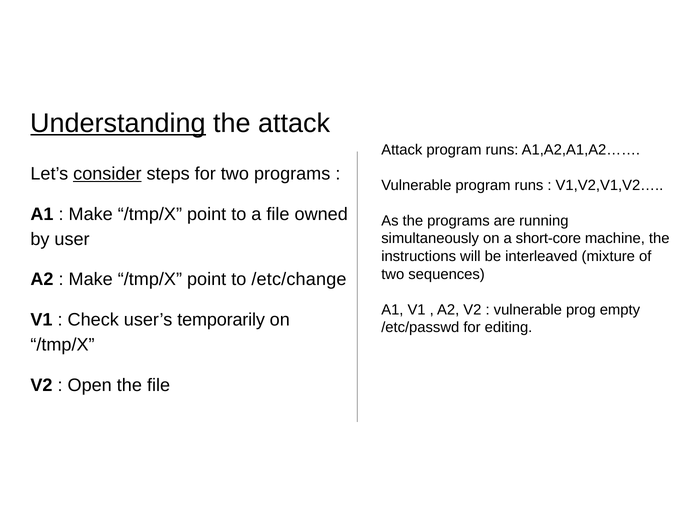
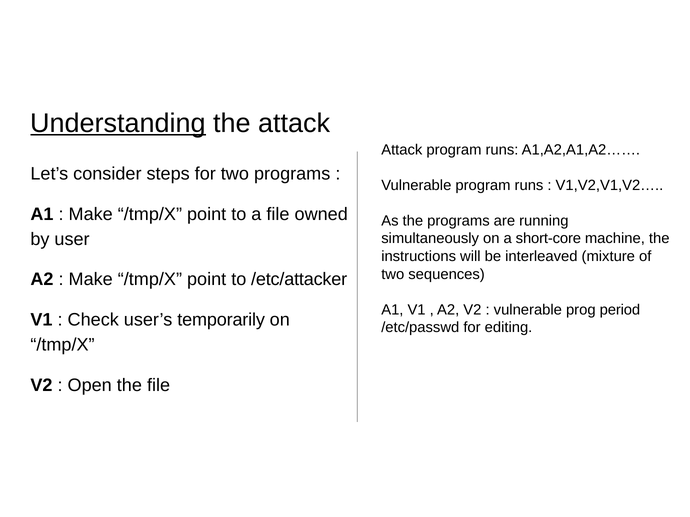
consider underline: present -> none
/etc/change: /etc/change -> /etc/attacker
empty: empty -> period
